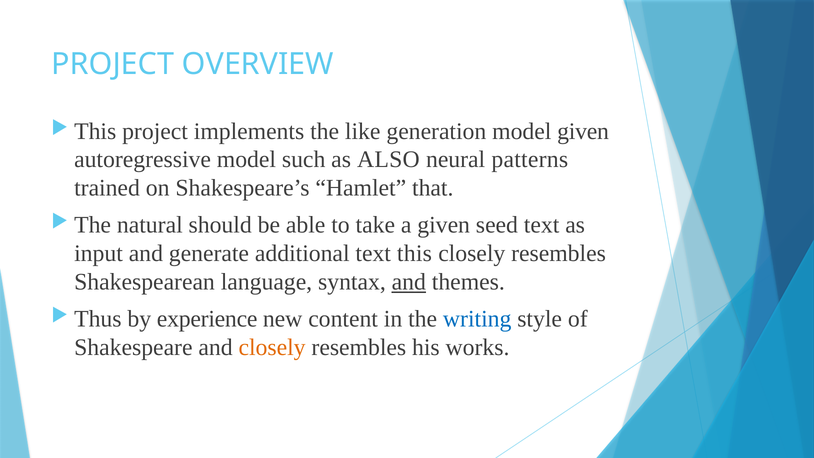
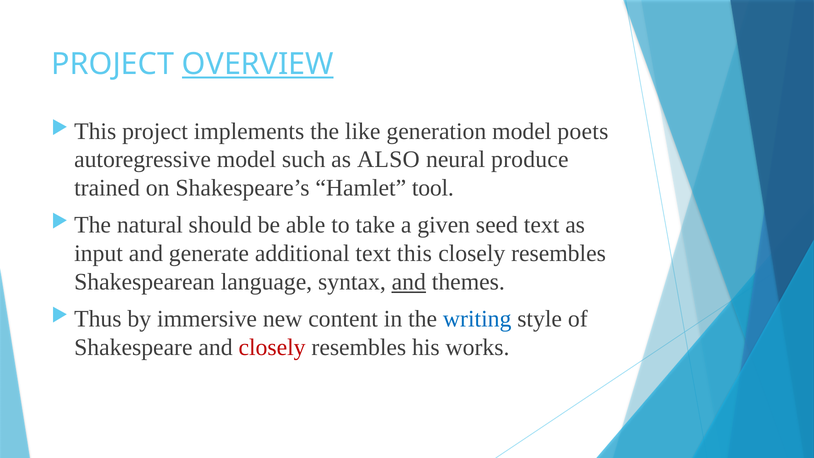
OVERVIEW underline: none -> present
model given: given -> poets
patterns: patterns -> produce
that: that -> tool
experience: experience -> immersive
closely at (272, 347) colour: orange -> red
